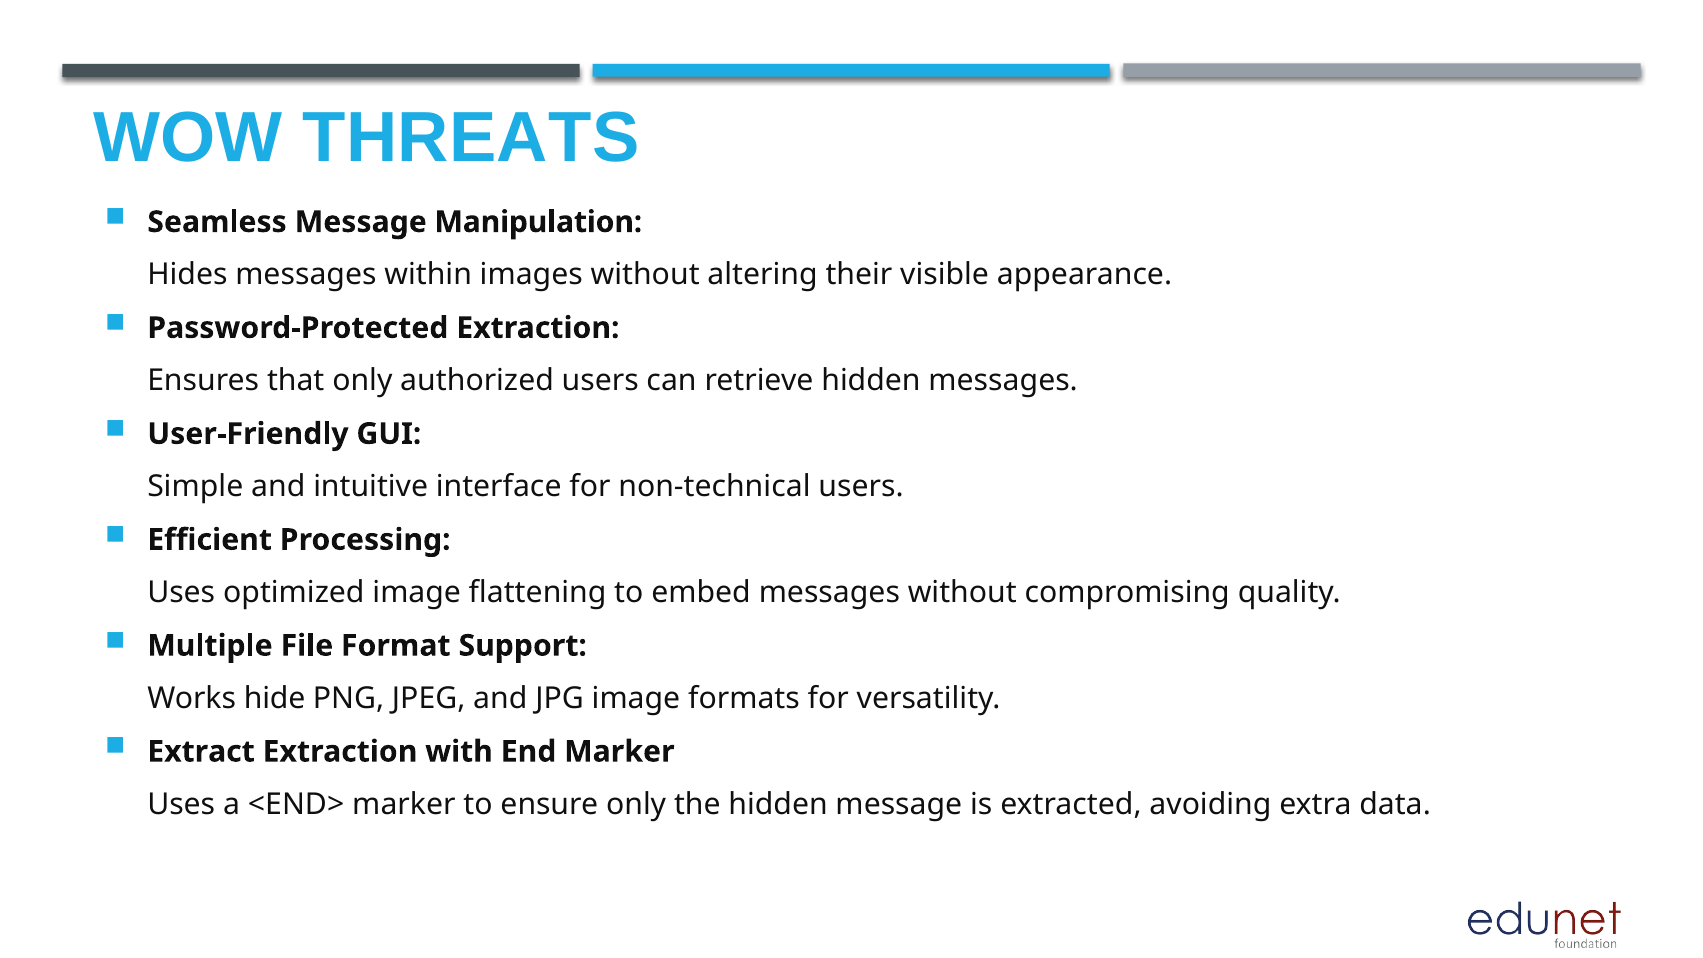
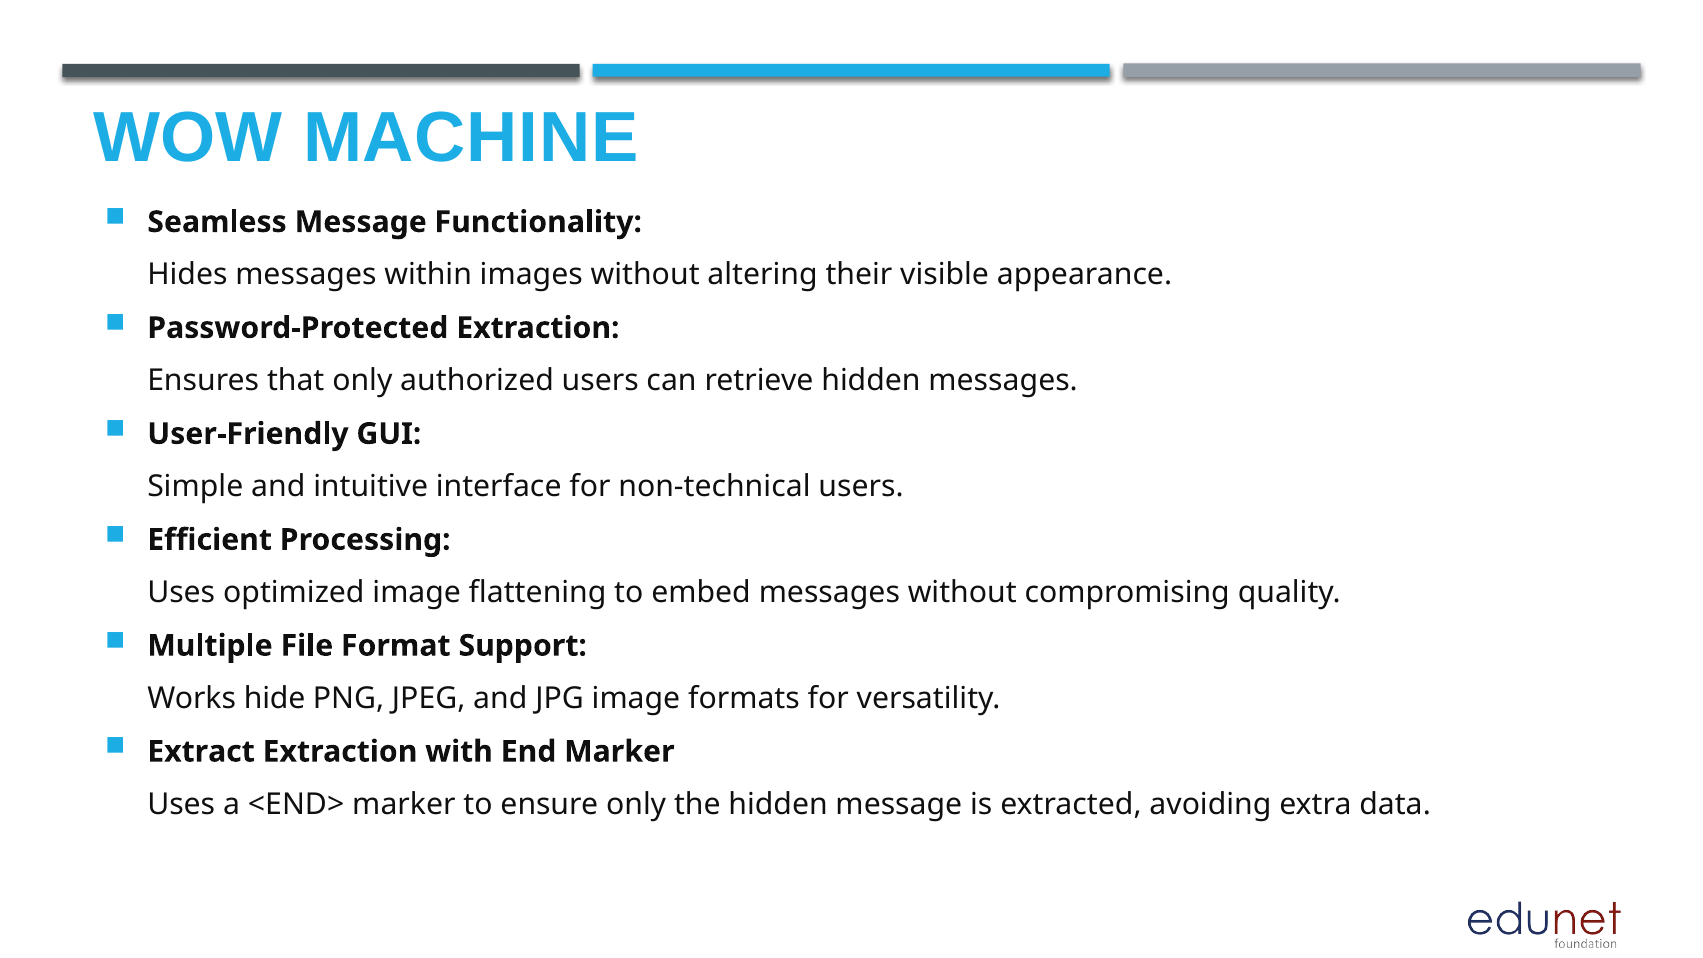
THREATS: THREATS -> MACHINE
Manipulation: Manipulation -> Functionality
